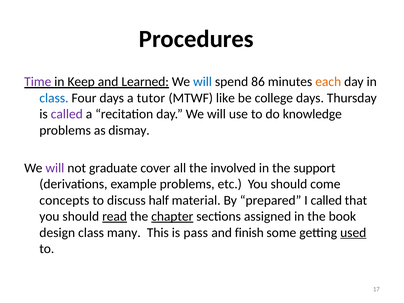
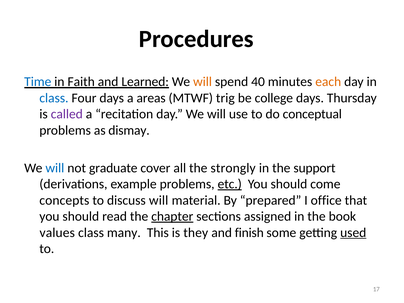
Time colour: purple -> blue
Keep: Keep -> Faith
will at (203, 82) colour: blue -> orange
86: 86 -> 40
tutor: tutor -> areas
like: like -> trig
knowledge: knowledge -> conceptual
will at (55, 168) colour: purple -> blue
involved: involved -> strongly
etc underline: none -> present
discuss half: half -> will
I called: called -> office
read underline: present -> none
design: design -> values
pass: pass -> they
